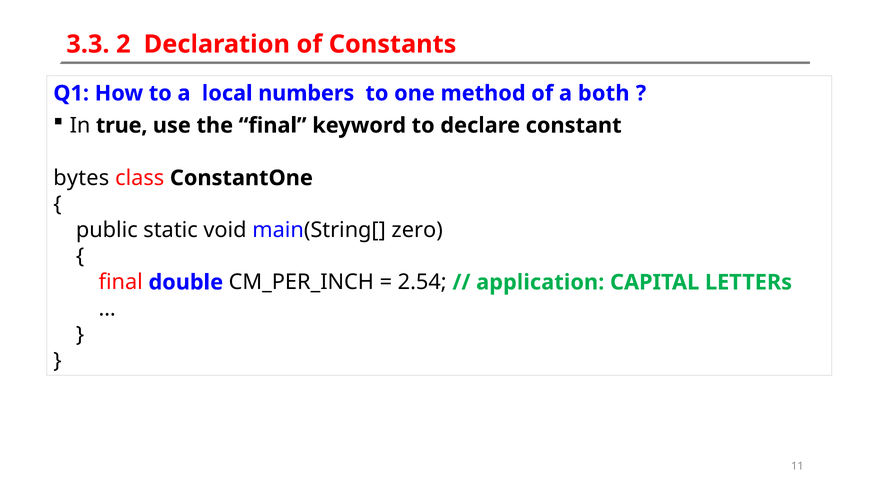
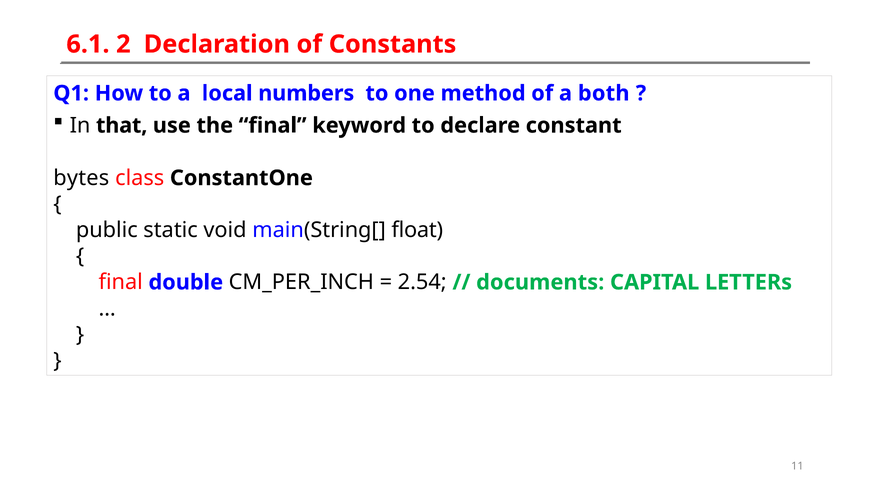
3.3: 3.3 -> 6.1
true: true -> that
zero: zero -> float
application: application -> documents
